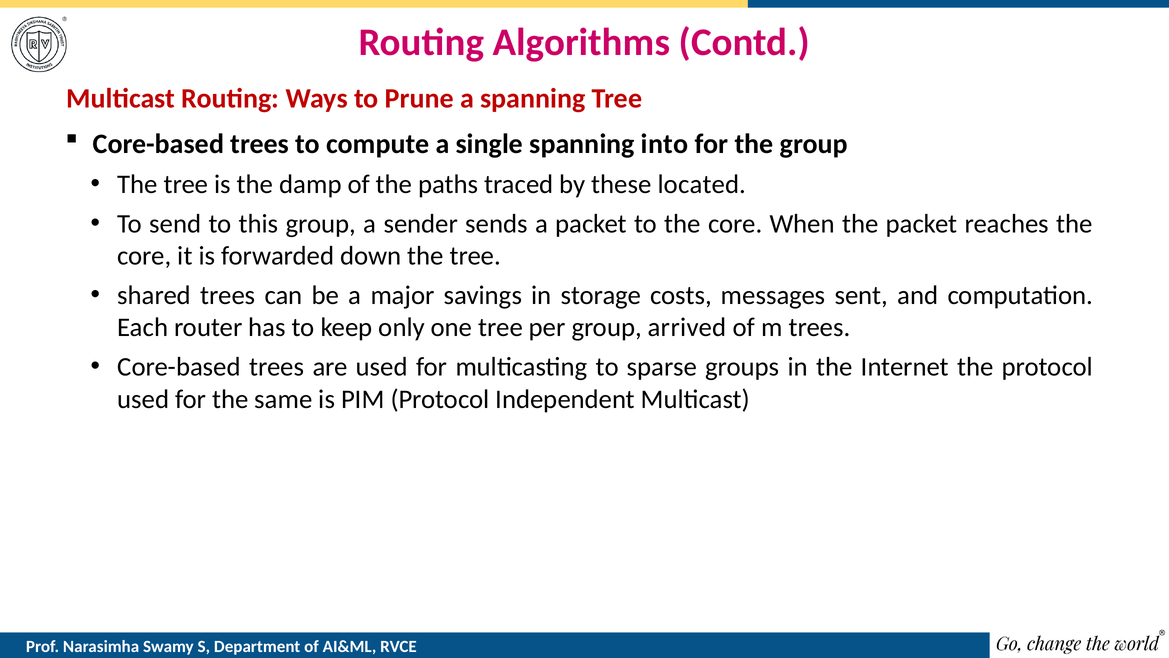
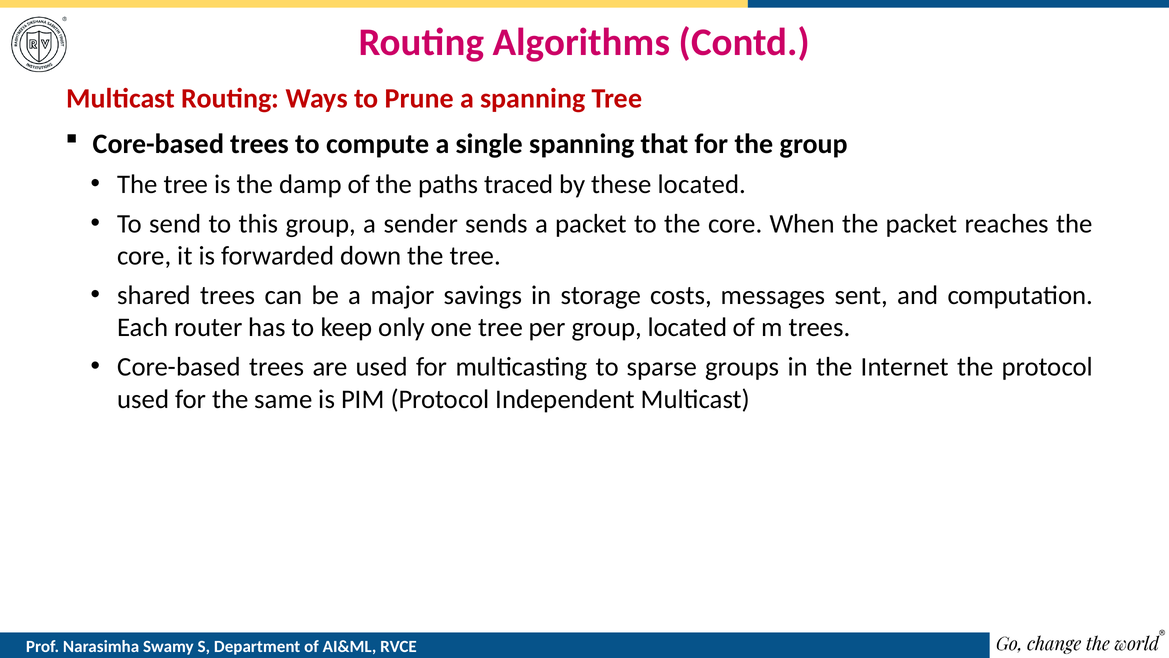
into: into -> that
group arrived: arrived -> located
